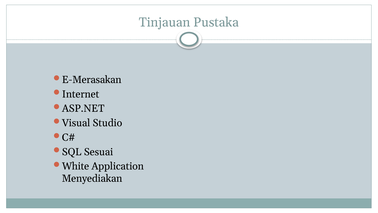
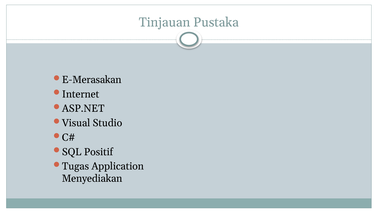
Sesuai: Sesuai -> Positif
White: White -> Tugas
